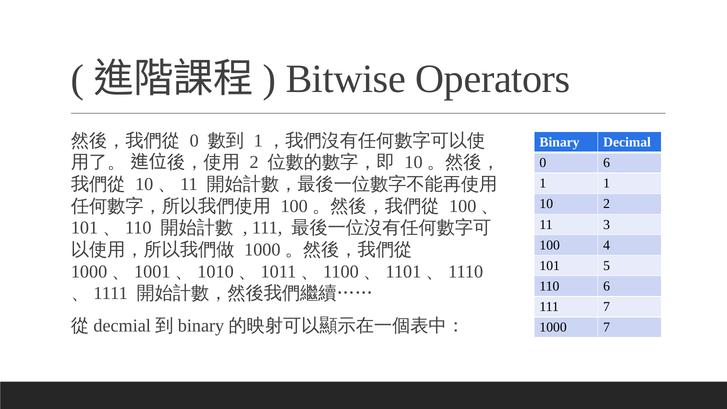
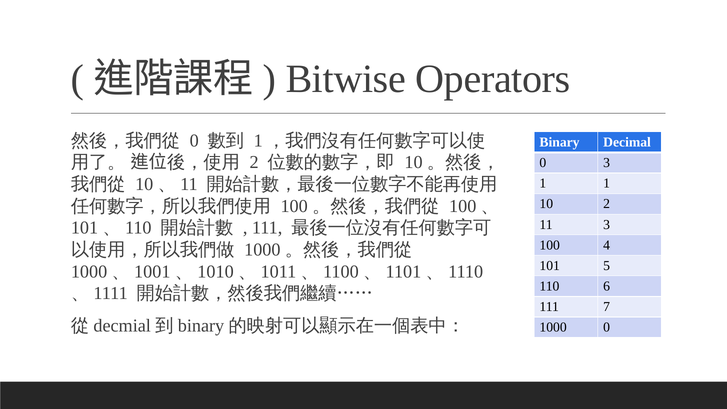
0 6: 6 -> 3
1000 7: 7 -> 0
